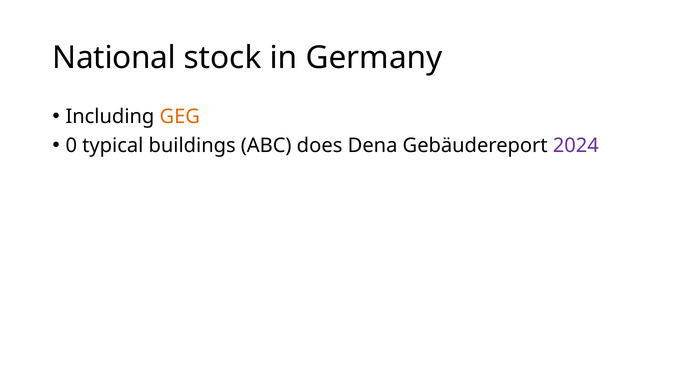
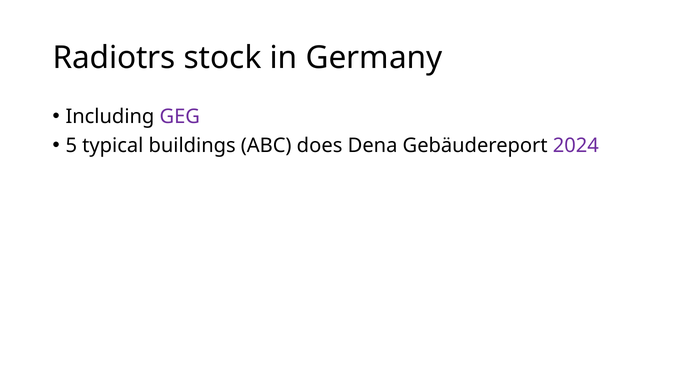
National: National -> Radiotrs
GEG colour: orange -> purple
0: 0 -> 5
